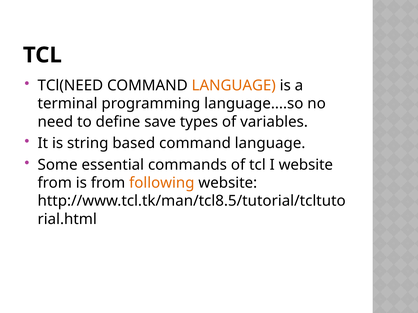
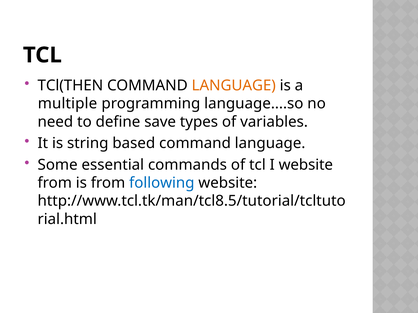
TCl(NEED: TCl(NEED -> TCl(THEN
terminal: terminal -> multiple
following colour: orange -> blue
